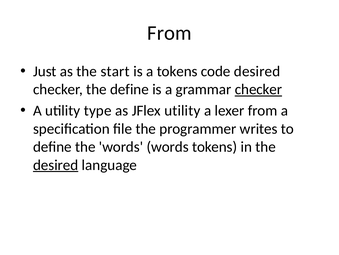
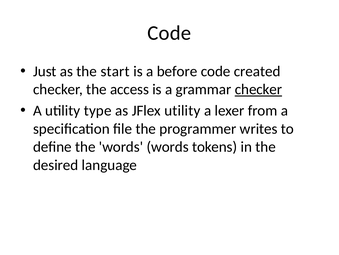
From at (169, 33): From -> Code
a tokens: tokens -> before
code desired: desired -> created
the define: define -> access
desired at (56, 165) underline: present -> none
